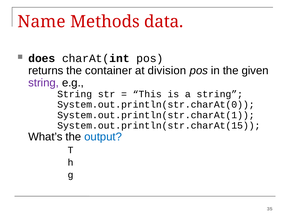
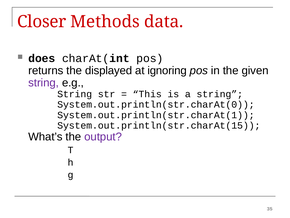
Name: Name -> Closer
container: container -> displayed
division: division -> ignoring
output colour: blue -> purple
